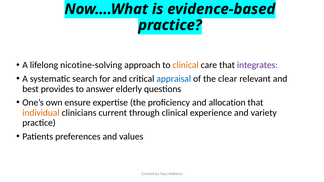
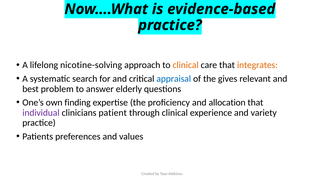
integrates colour: purple -> orange
clear: clear -> gives
provides: provides -> problem
ensure: ensure -> finding
individual colour: orange -> purple
current: current -> patient
